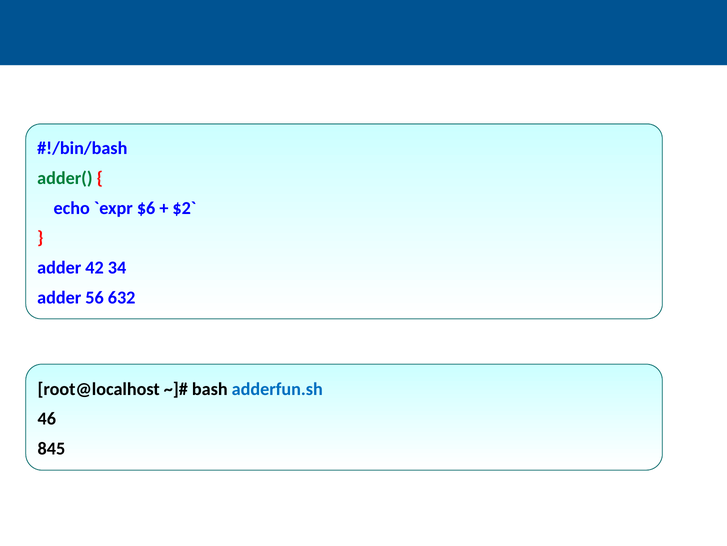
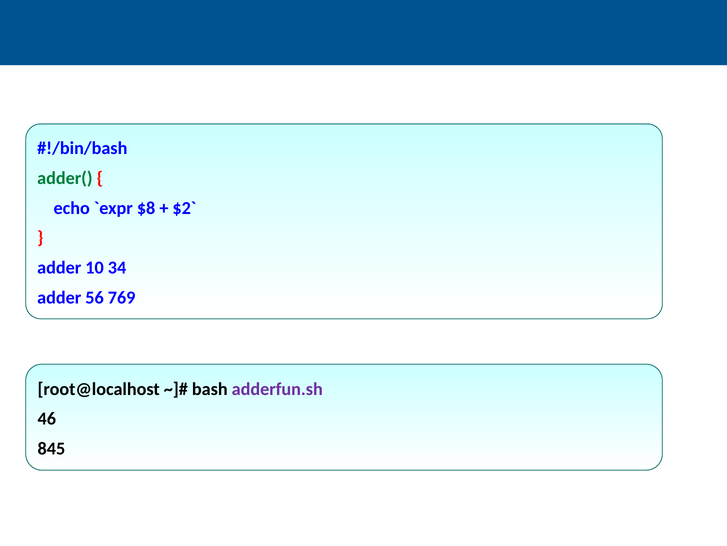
$6: $6 -> $8
42: 42 -> 10
632: 632 -> 769
adderfun.sh colour: blue -> purple
